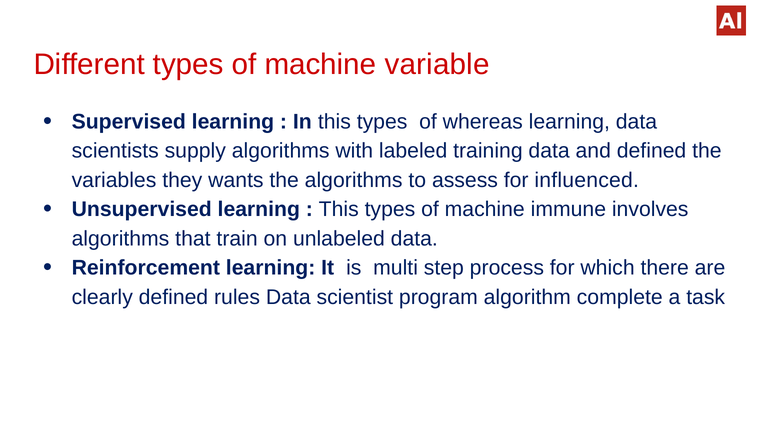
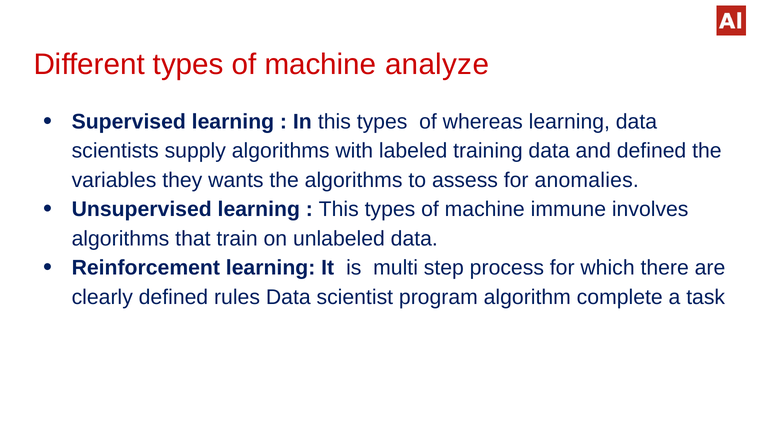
variable: variable -> analyze
influenced: influenced -> anomalies
